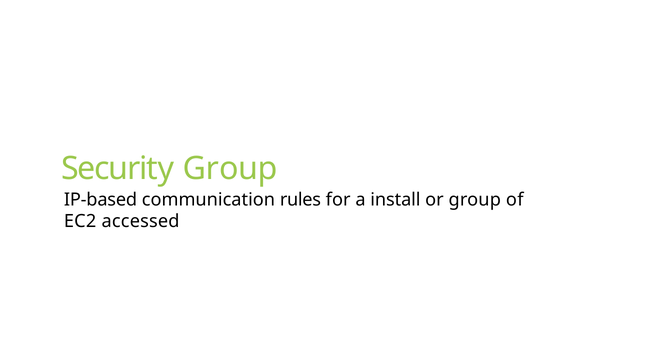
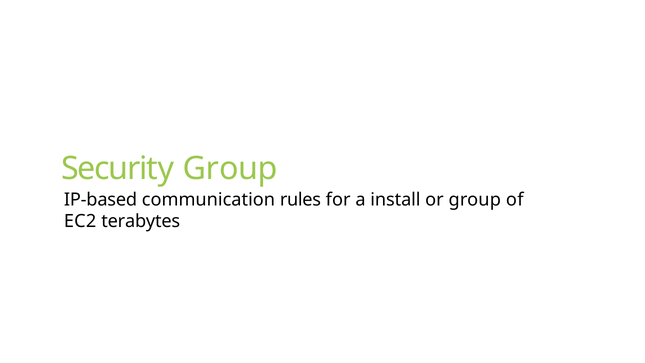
accessed: accessed -> terabytes
